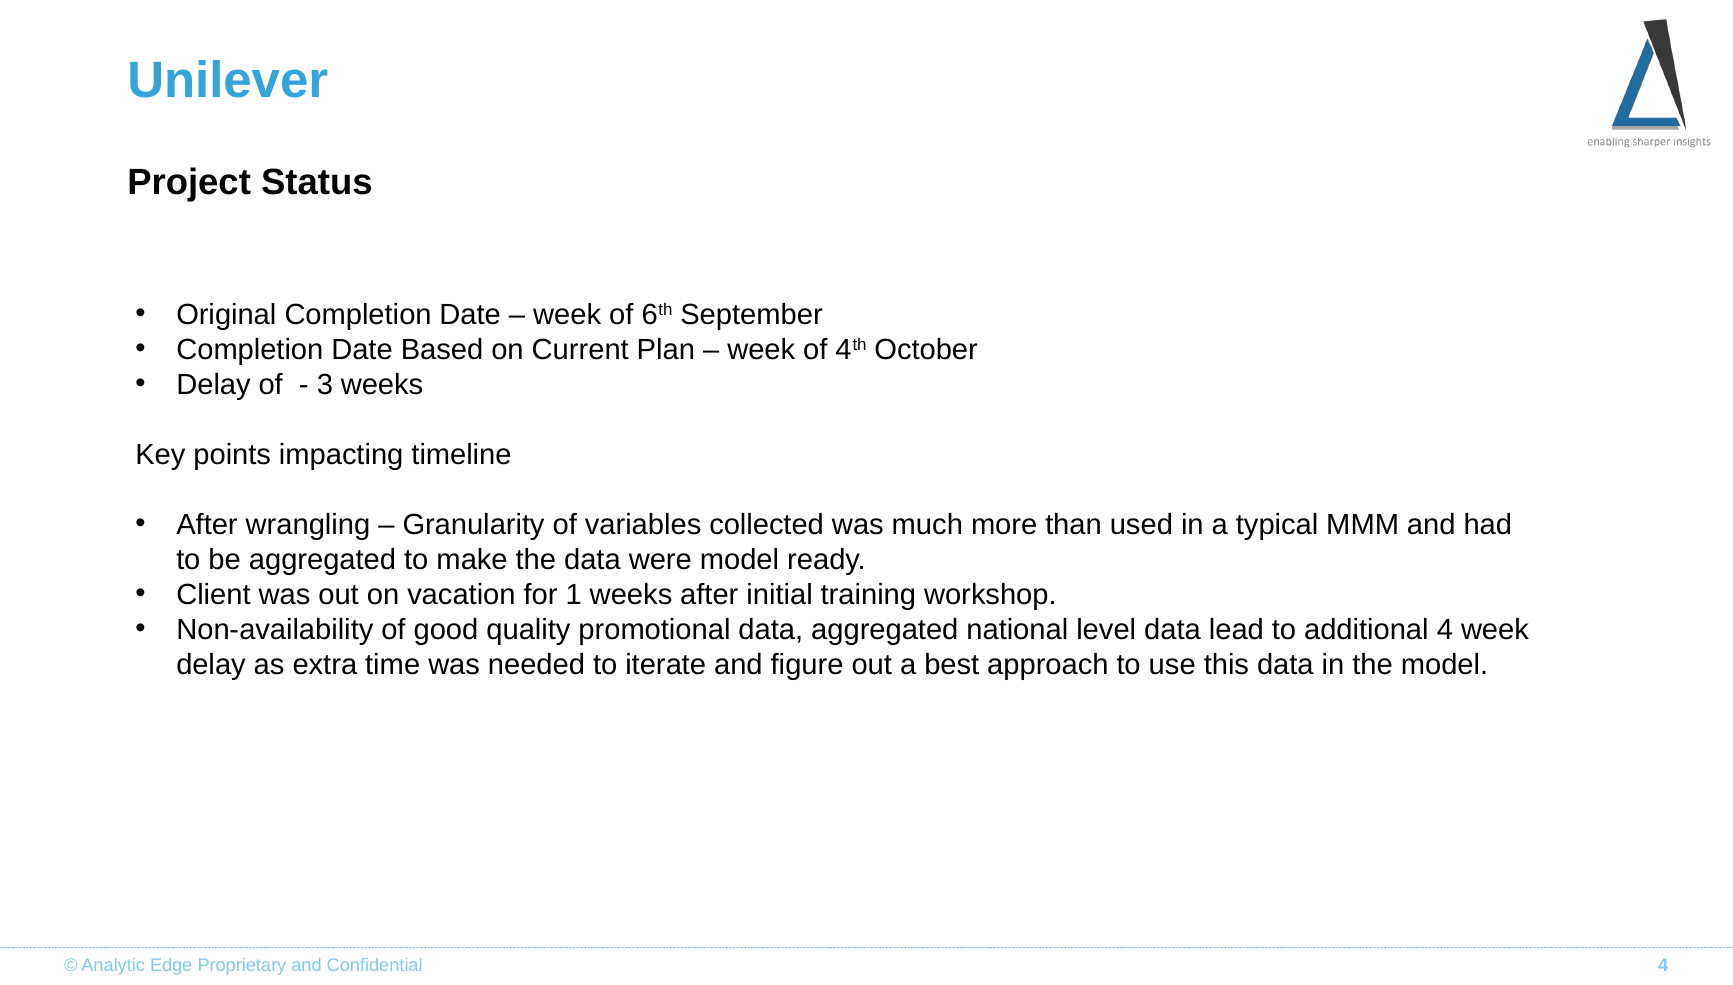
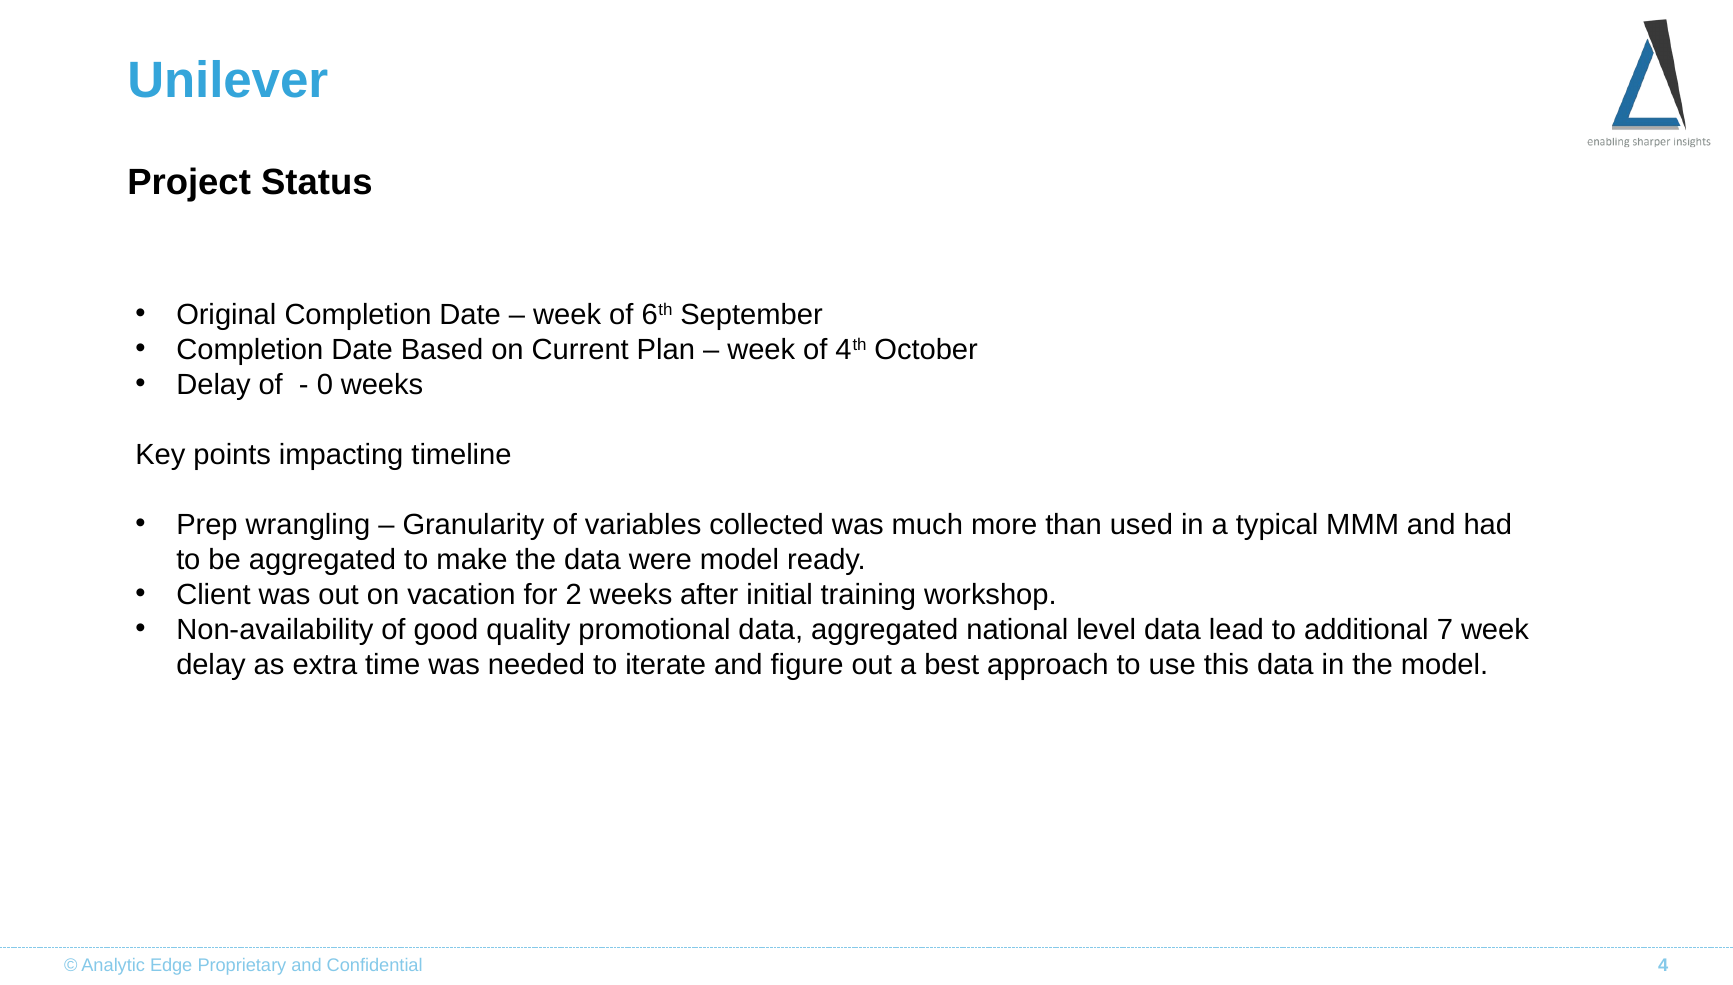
3: 3 -> 0
After at (207, 525): After -> Prep
1: 1 -> 2
additional 4: 4 -> 7
